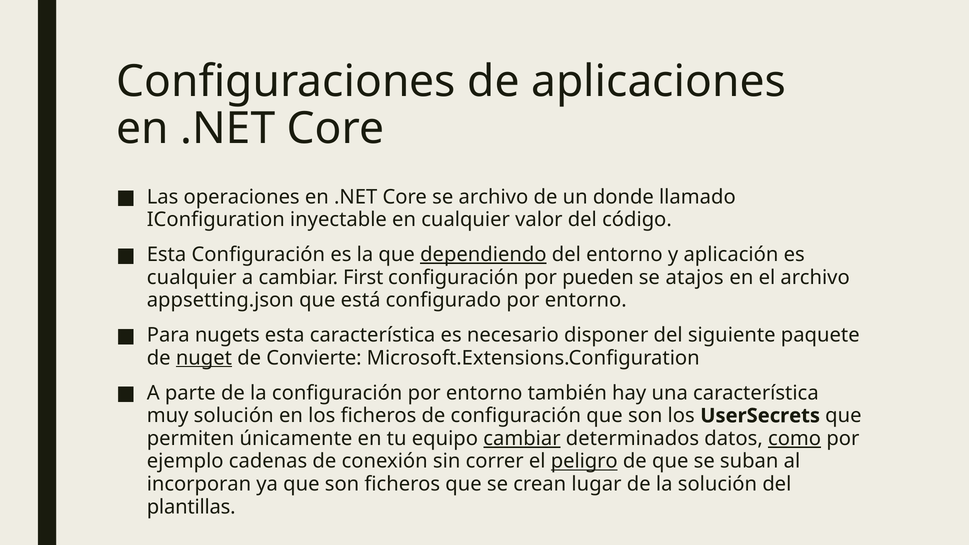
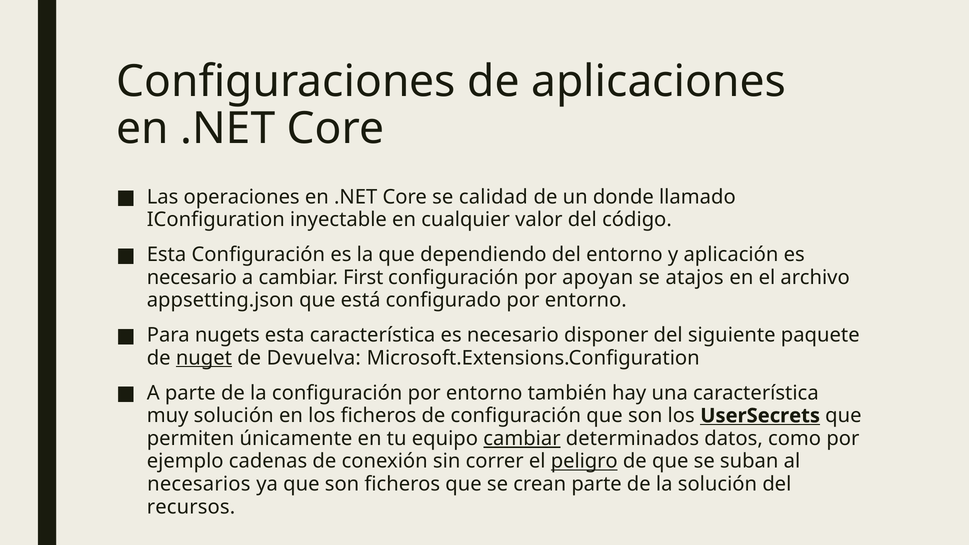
se archivo: archivo -> calidad
dependiendo underline: present -> none
cualquier at (192, 277): cualquier -> necesario
pueden: pueden -> apoyan
Convierte: Convierte -> Devuelva
UserSecrets underline: none -> present
como underline: present -> none
incorporan: incorporan -> necesarios
crean lugar: lugar -> parte
plantillas: plantillas -> recursos
